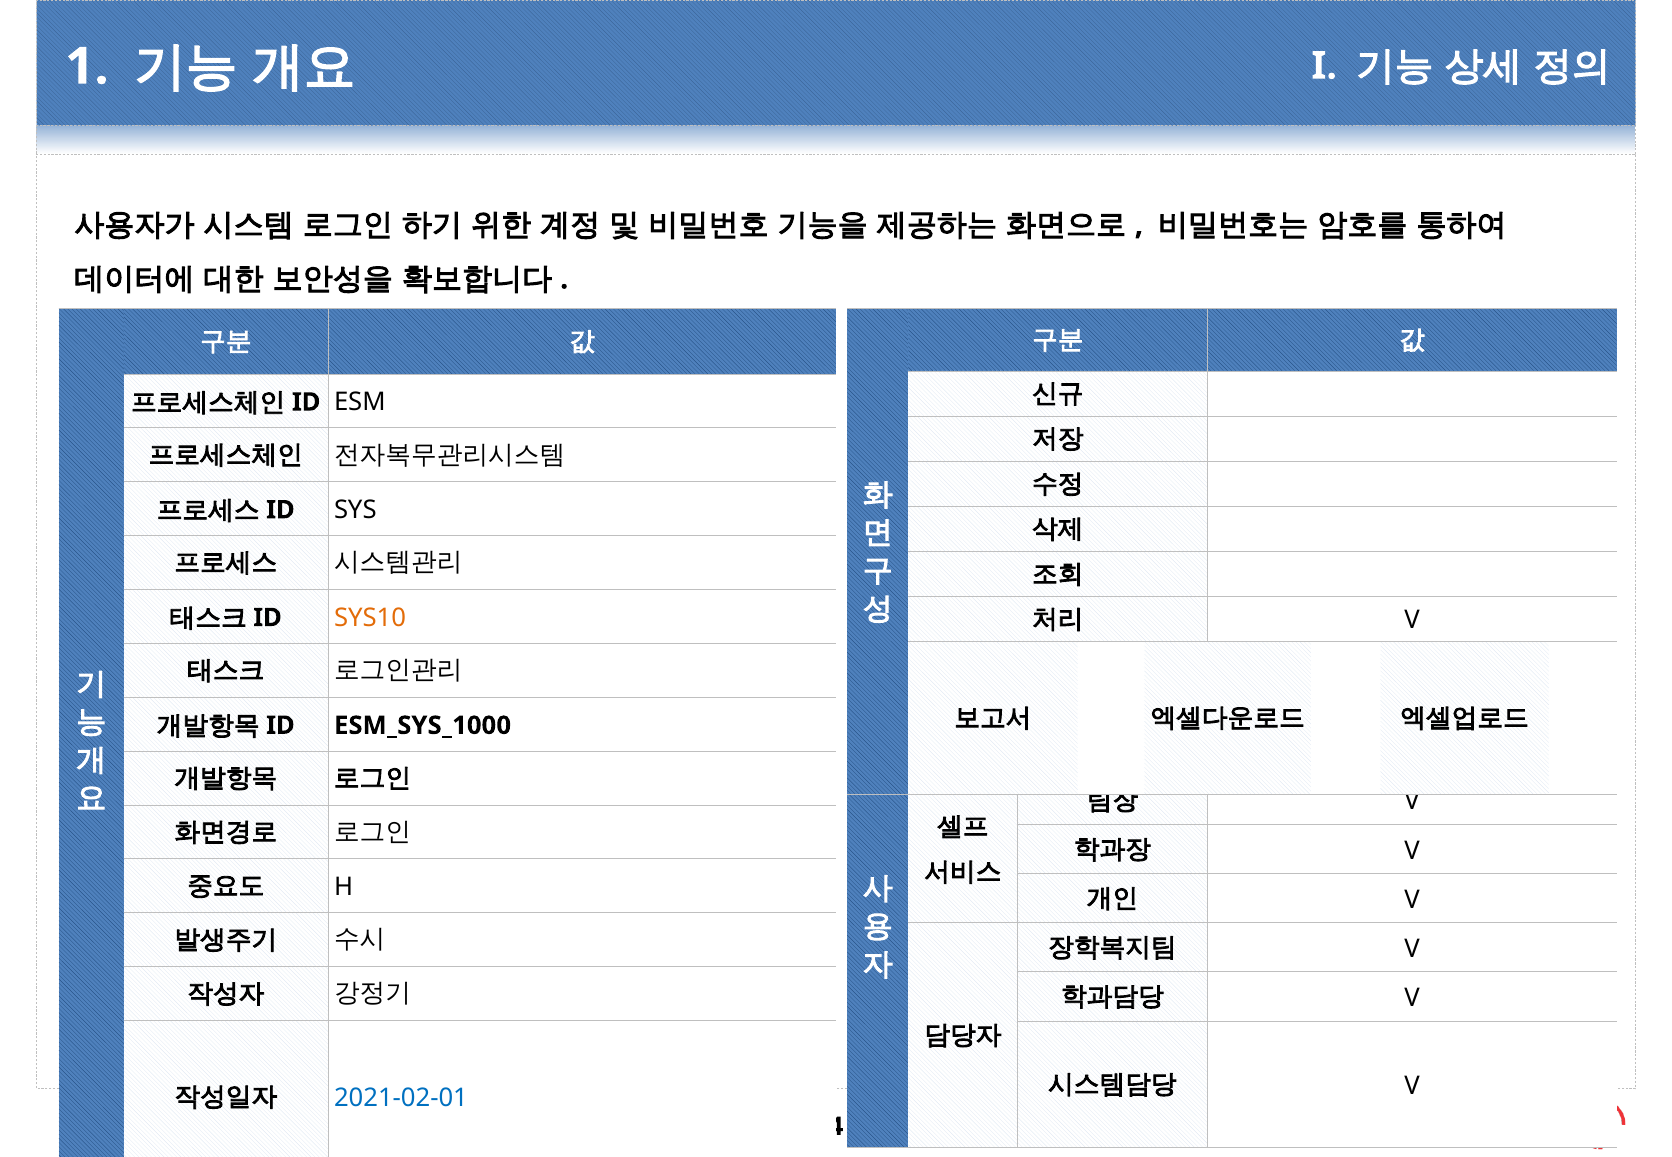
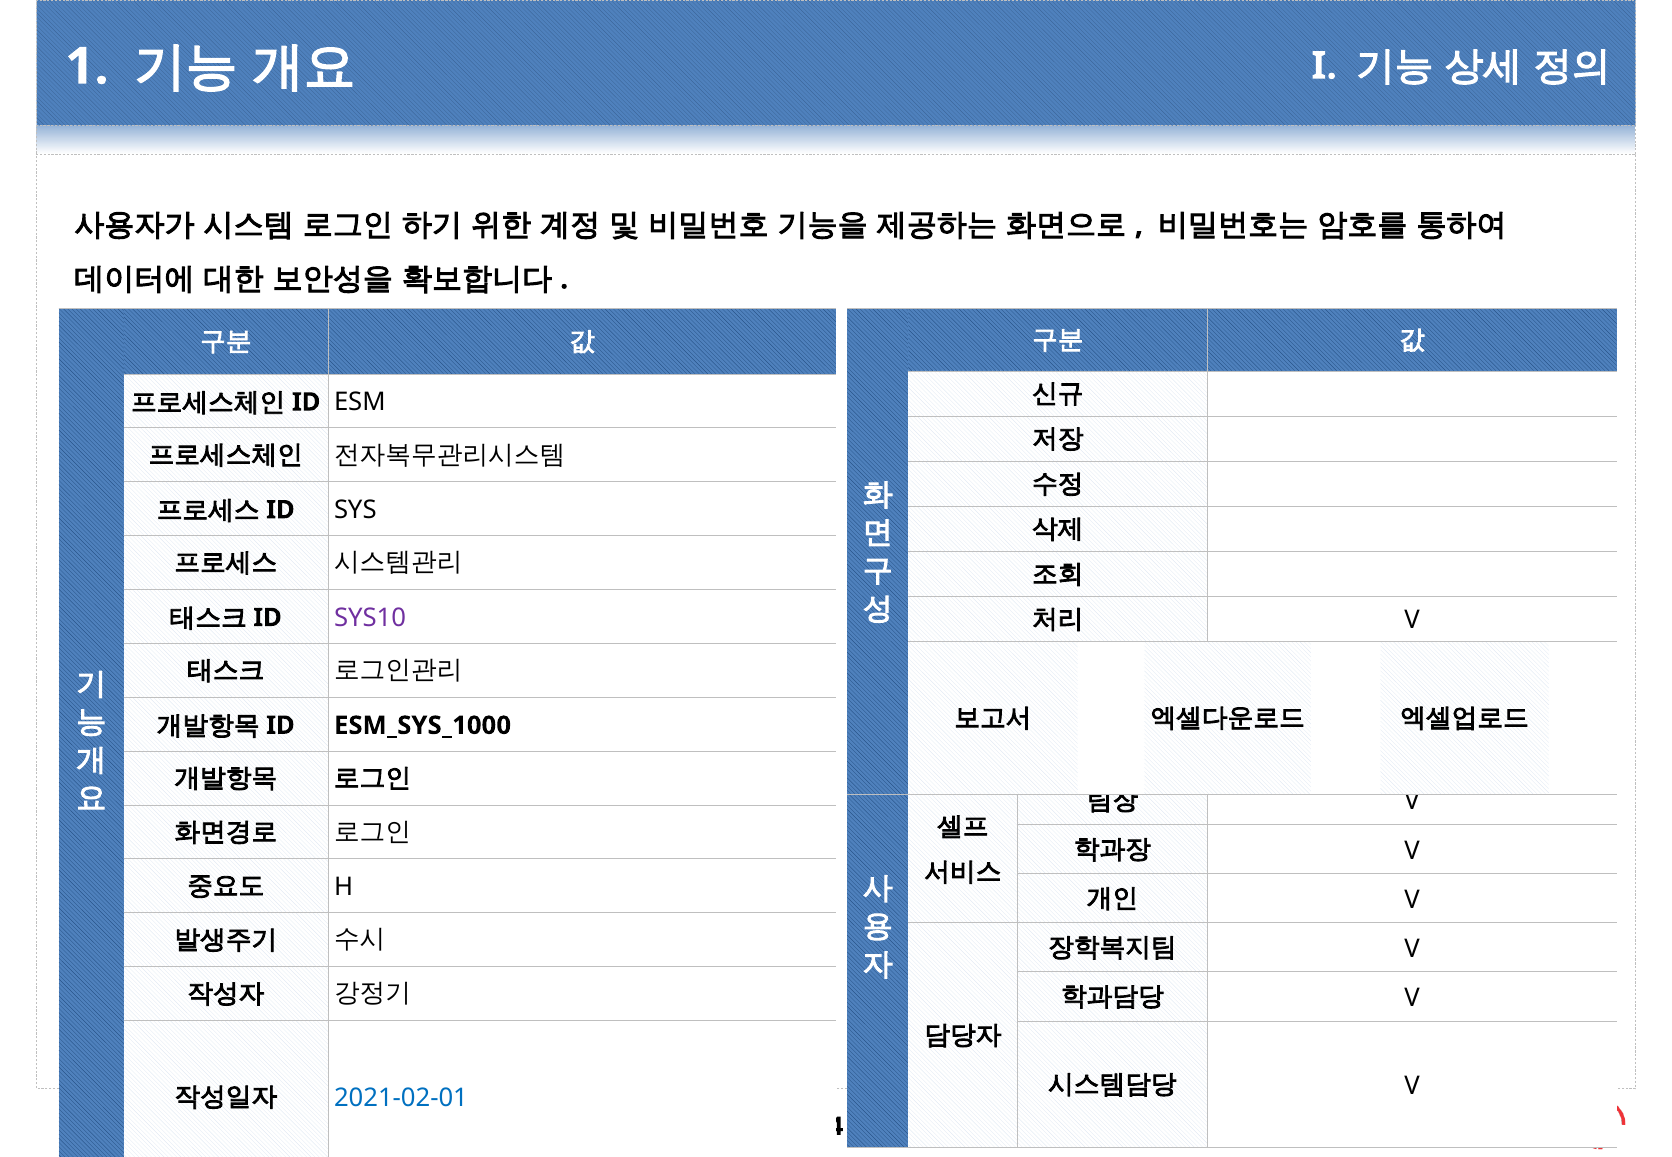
SYS10 colour: orange -> purple
